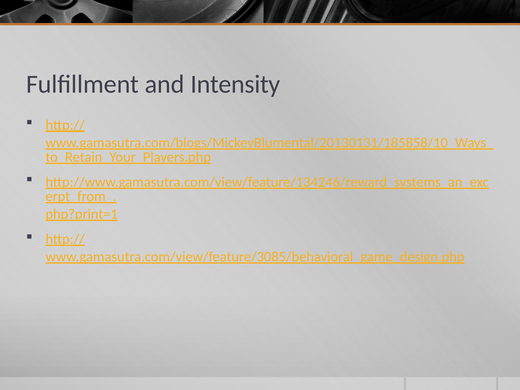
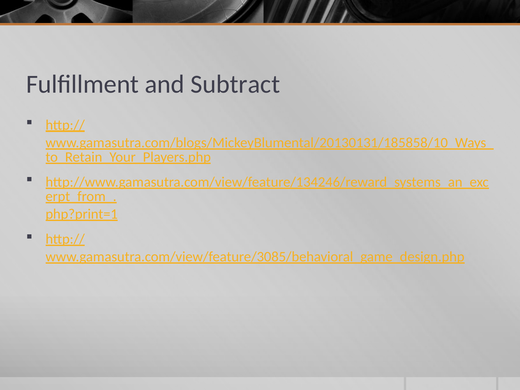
Intensity: Intensity -> Subtract
